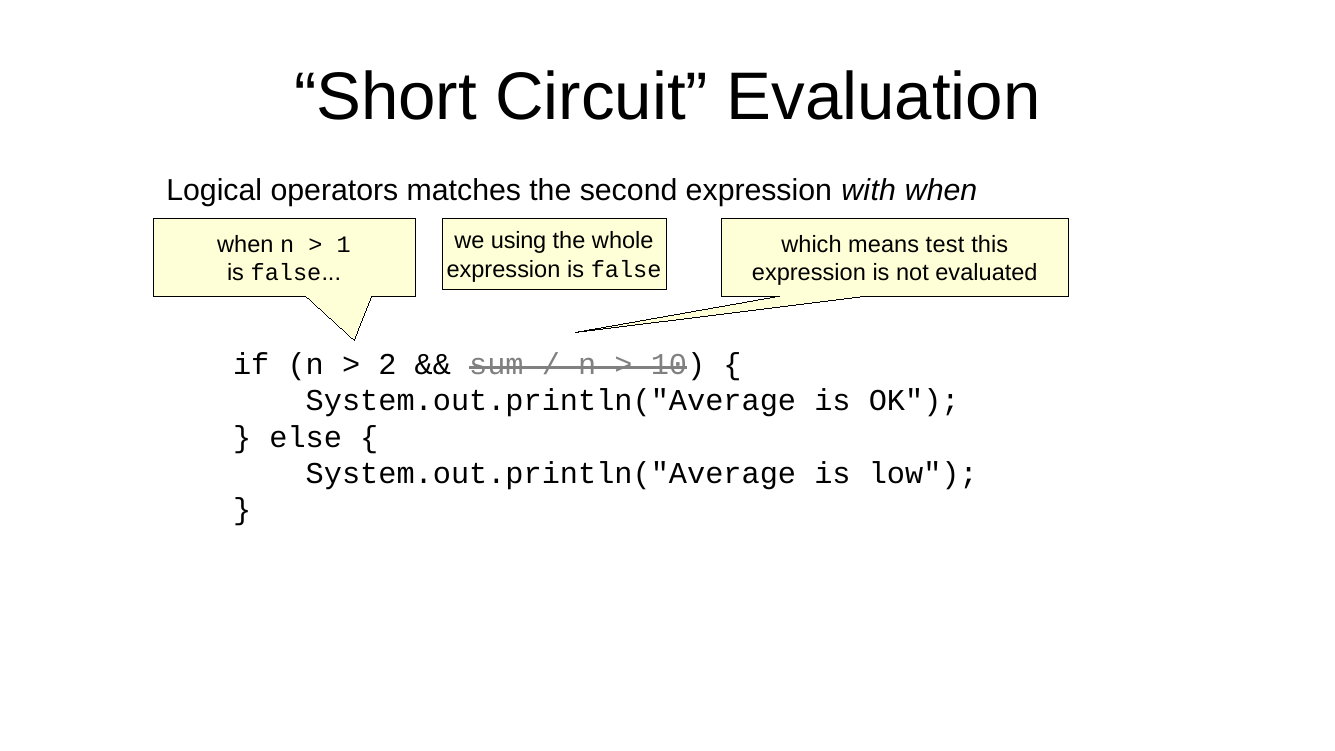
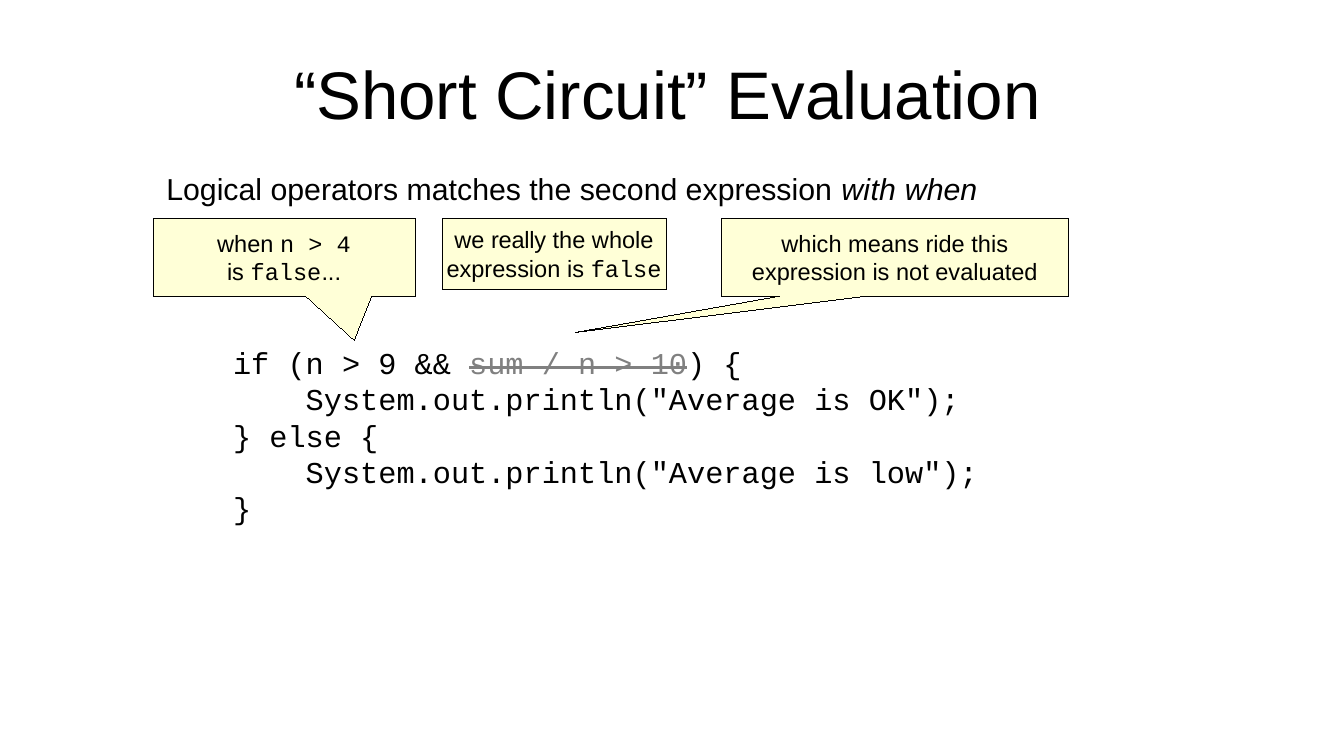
using: using -> really
1: 1 -> 4
test: test -> ride
2: 2 -> 9
